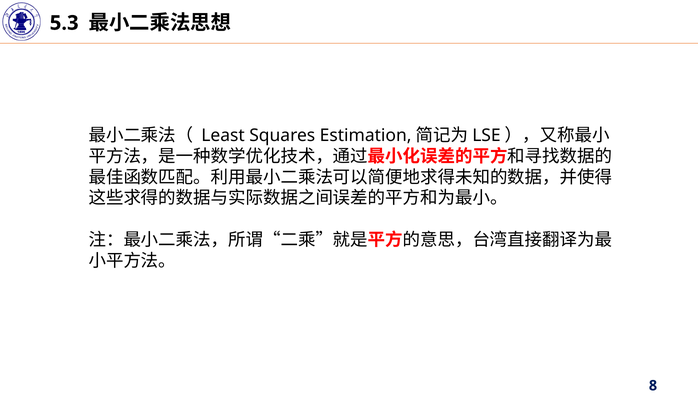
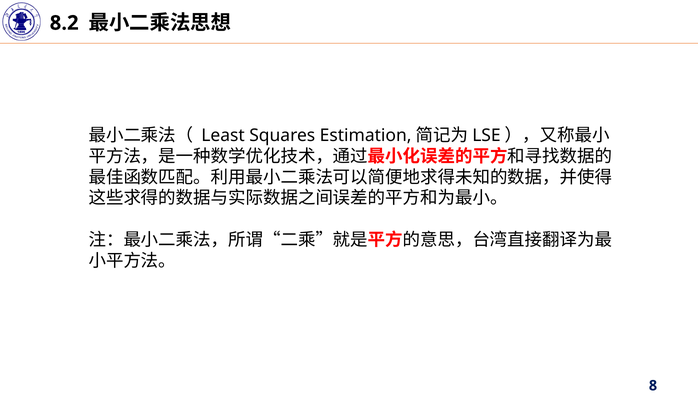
5.3: 5.3 -> 8.2
